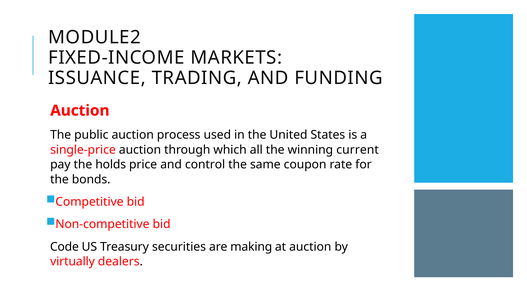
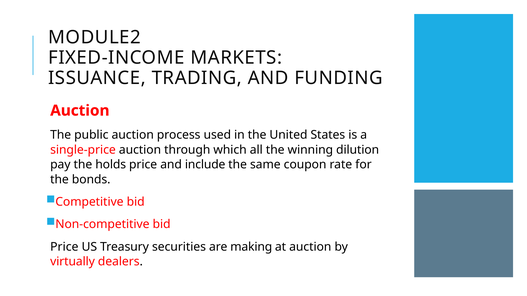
current: current -> dilution
control: control -> include
Code at (64, 247): Code -> Price
